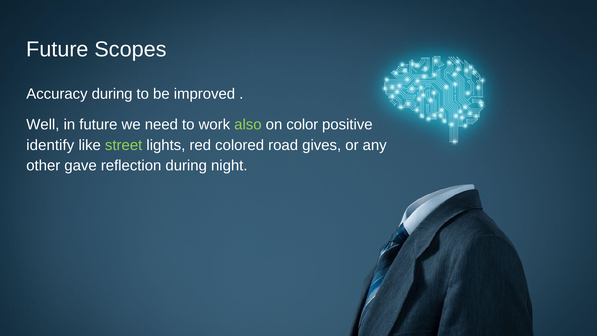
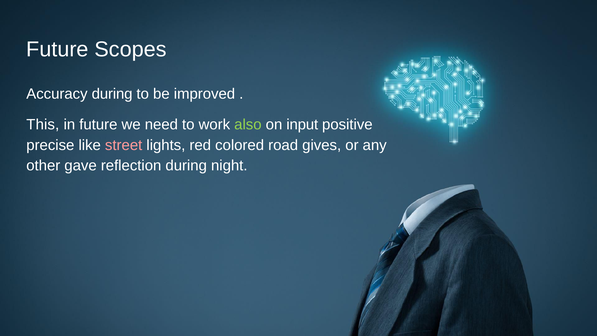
Well: Well -> This
color: color -> input
identify: identify -> precise
street colour: light green -> pink
